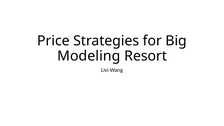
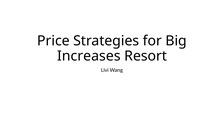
Modeling: Modeling -> Increases
